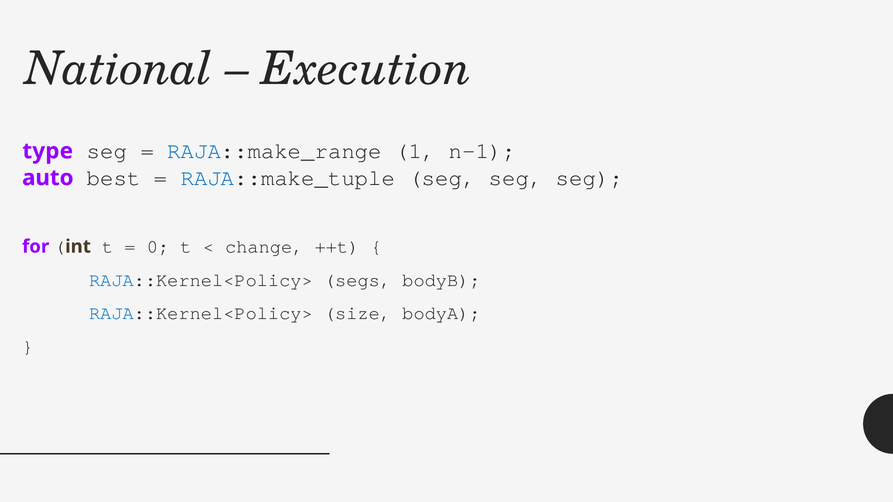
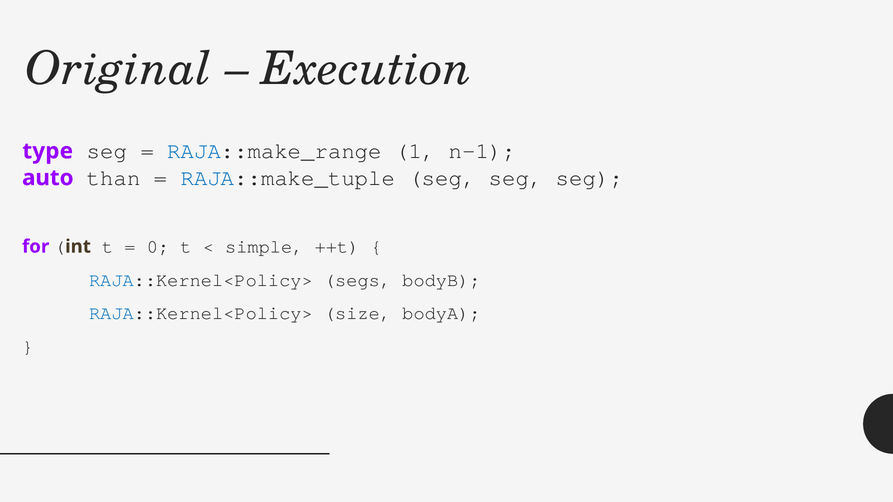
National: National -> Original
best: best -> than
change: change -> simple
